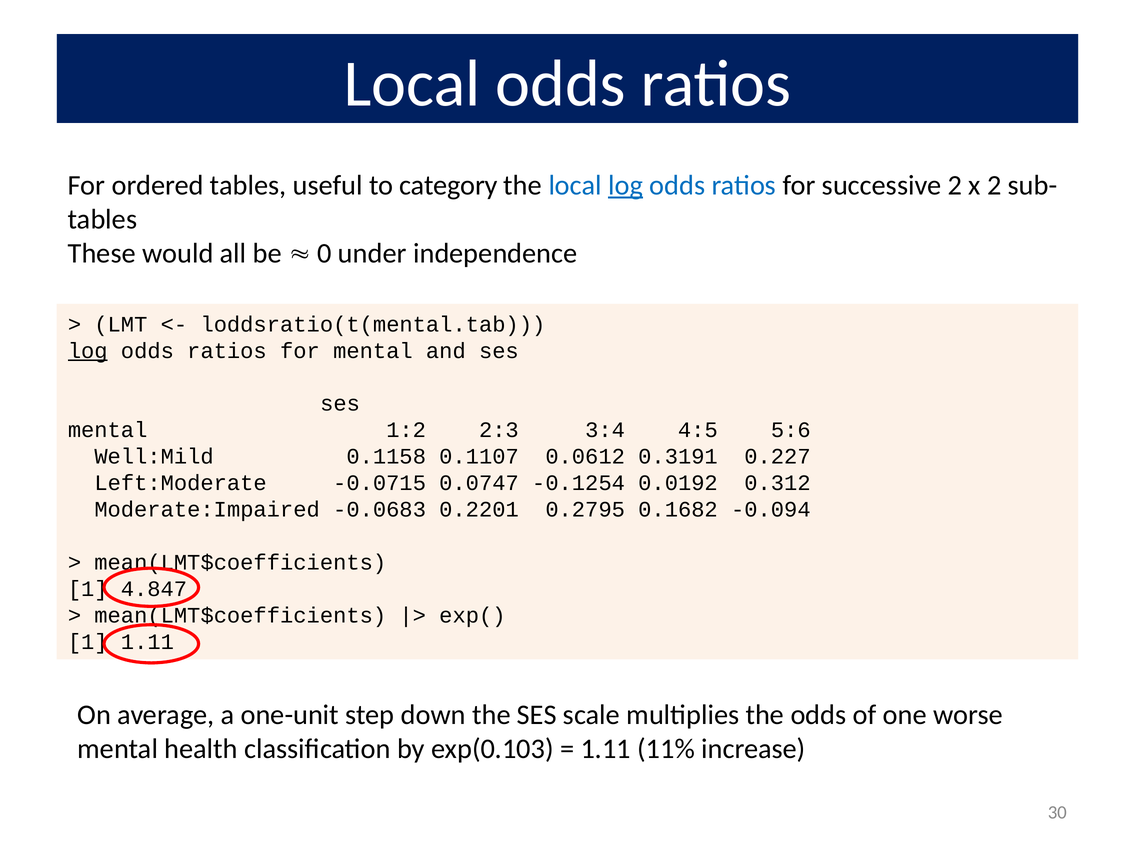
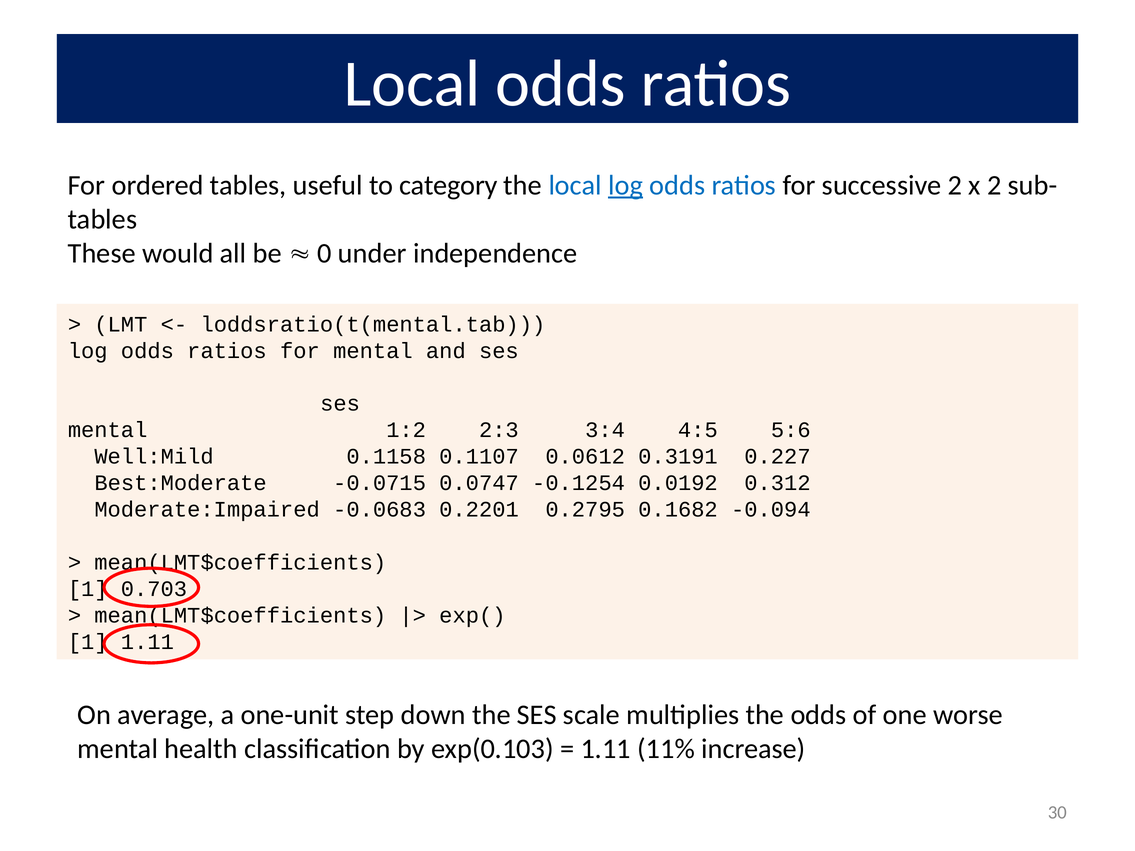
log at (88, 351) underline: present -> none
Left:Moderate: Left:Moderate -> Best:Moderate
4.847: 4.847 -> 0.703
